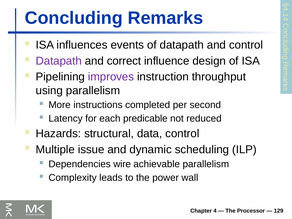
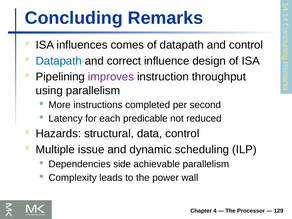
events: events -> comes
Datapath at (59, 61) colour: purple -> blue
wire: wire -> side
